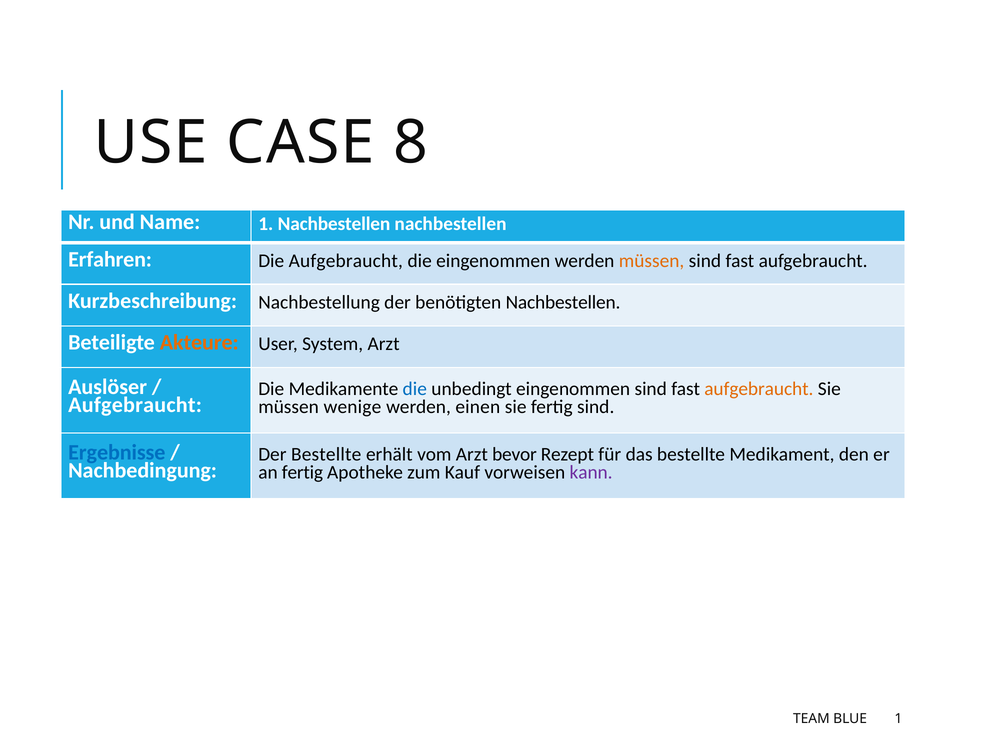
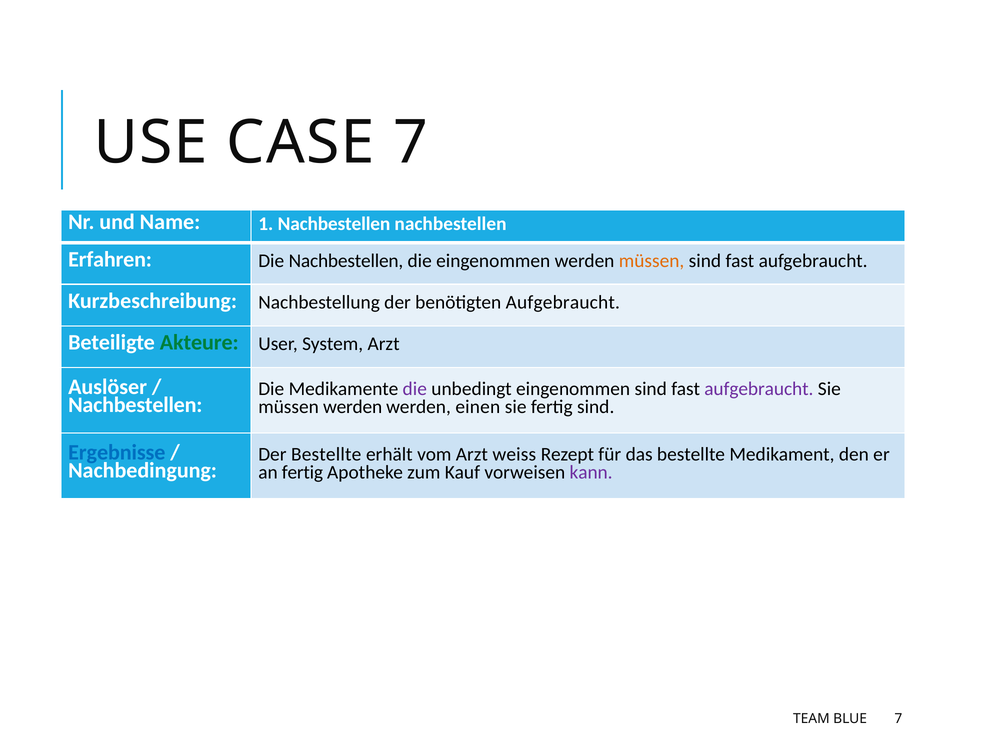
CASE 8: 8 -> 7
Die Aufgebraucht: Aufgebraucht -> Nachbestellen
benötigten Nachbestellen: Nachbestellen -> Aufgebraucht
Akteure colour: orange -> green
die at (415, 389) colour: blue -> purple
aufgebraucht at (759, 389) colour: orange -> purple
Aufgebraucht at (135, 405): Aufgebraucht -> Nachbestellen
müssen wenige: wenige -> werden
bevor: bevor -> weiss
BLUE 1: 1 -> 7
